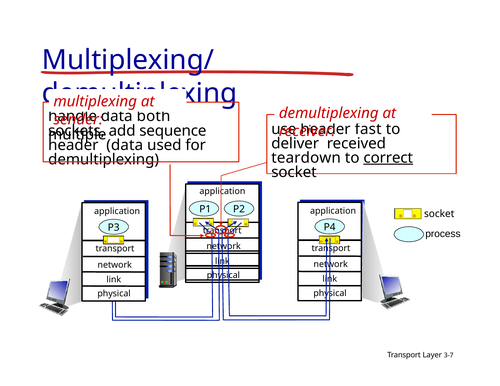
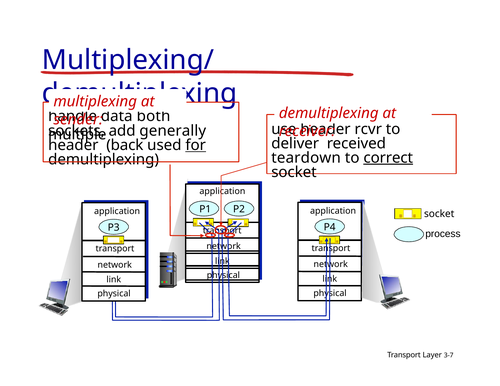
fast: fast -> rcvr
sequence: sequence -> generally
header data: data -> back
for underline: none -> present
